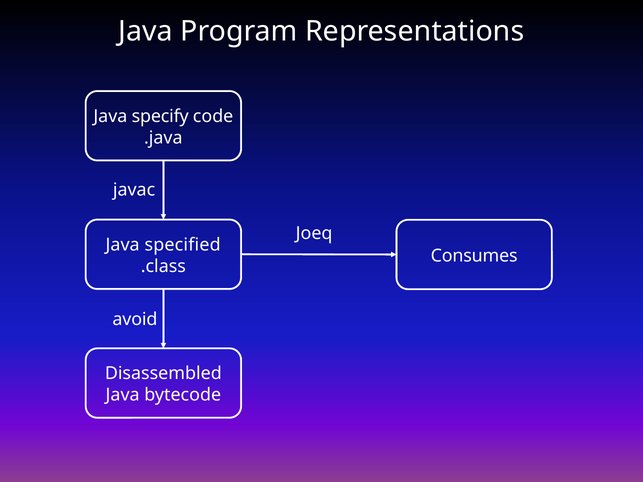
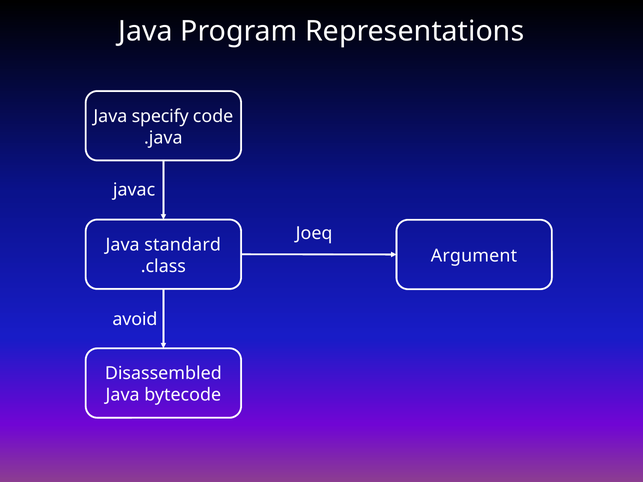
specified: specified -> standard
Consumes: Consumes -> Argument
